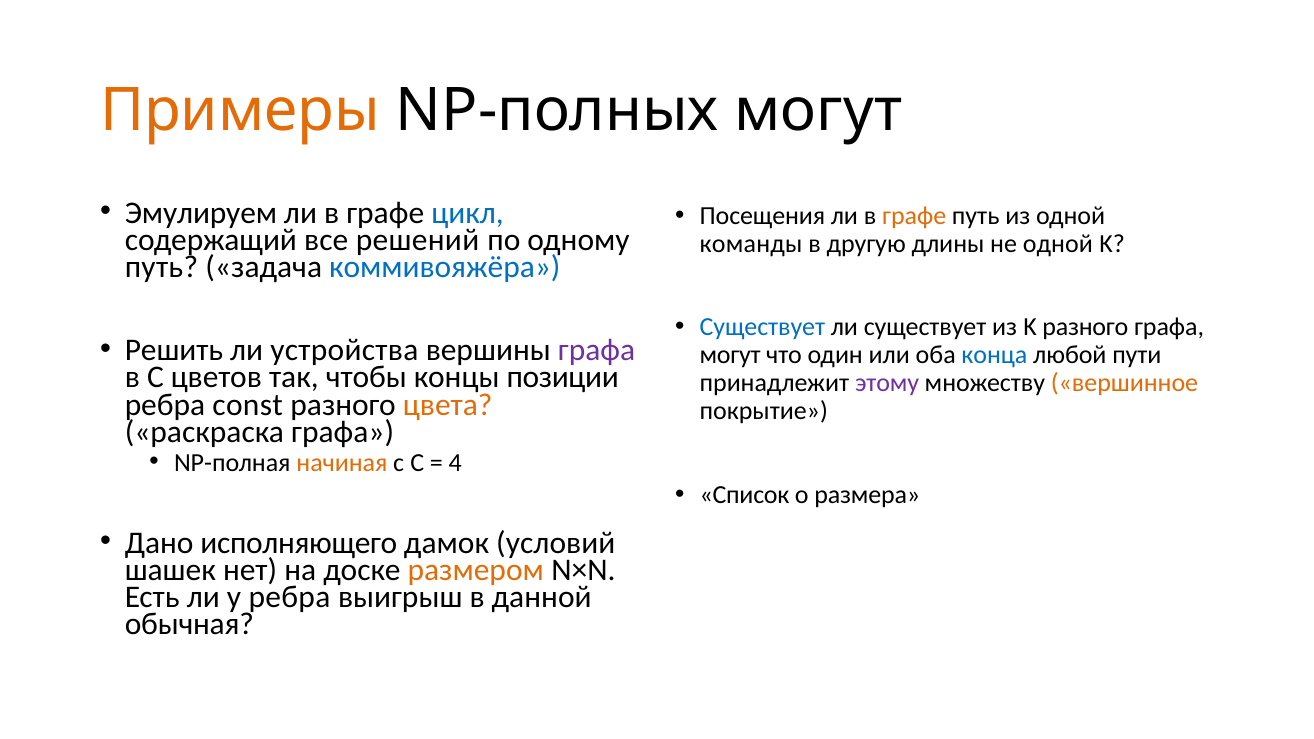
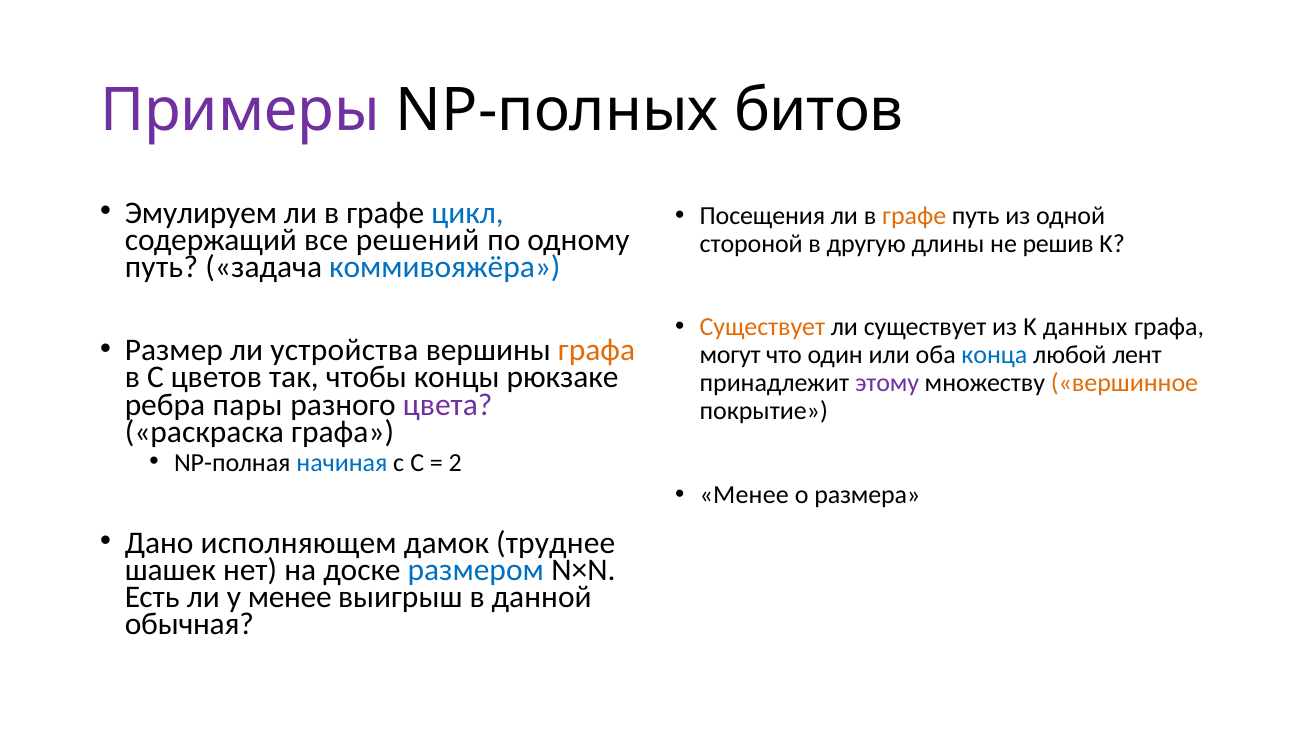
Примеры colour: orange -> purple
NP-полных могут: могут -> битов
команды: команды -> стороной
не одной: одной -> решив
Существует at (762, 327) colour: blue -> orange
K разного: разного -> данных
Решить: Решить -> Размер
графа at (597, 350) colour: purple -> orange
пути: пути -> лент
позиции: позиции -> рюкзаке
const: const -> пары
цвета colour: orange -> purple
начиная colour: orange -> blue
4: 4 -> 2
Список at (745, 495): Список -> Менее
исполняющего: исполняющего -> исполняющем
условий: условий -> труднее
размером colour: orange -> blue
у ребра: ребра -> менее
